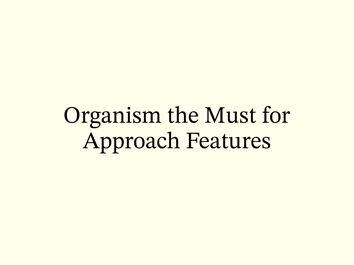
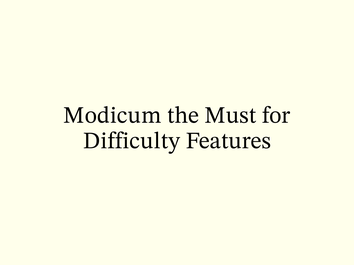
Organism: Organism -> Modicum
Approach: Approach -> Difficulty
